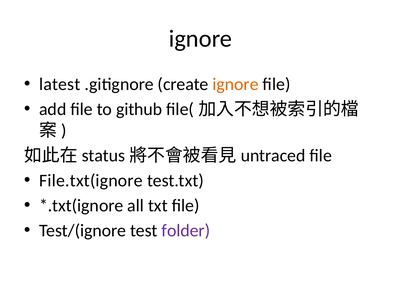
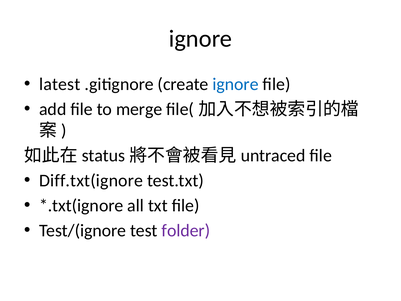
ignore at (236, 84) colour: orange -> blue
github: github -> merge
File.txt(ignore: File.txt(ignore -> Diff.txt(ignore
